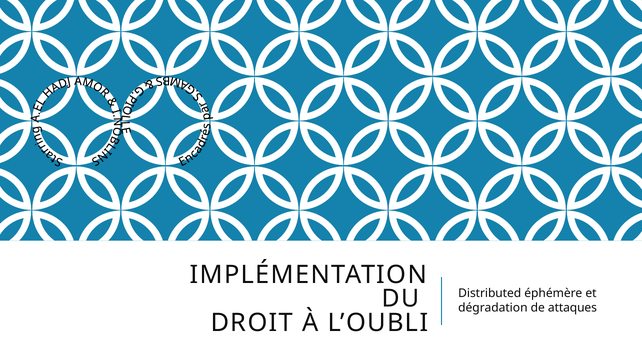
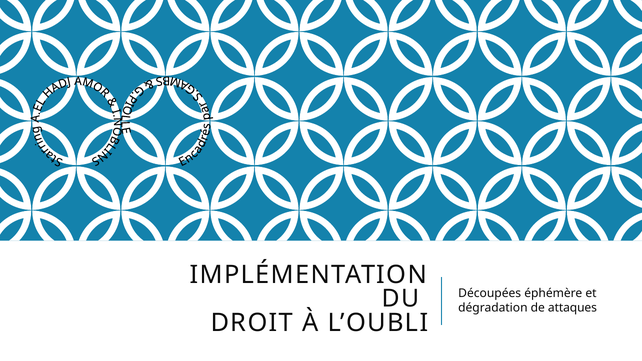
Distributed: Distributed -> Découpées
